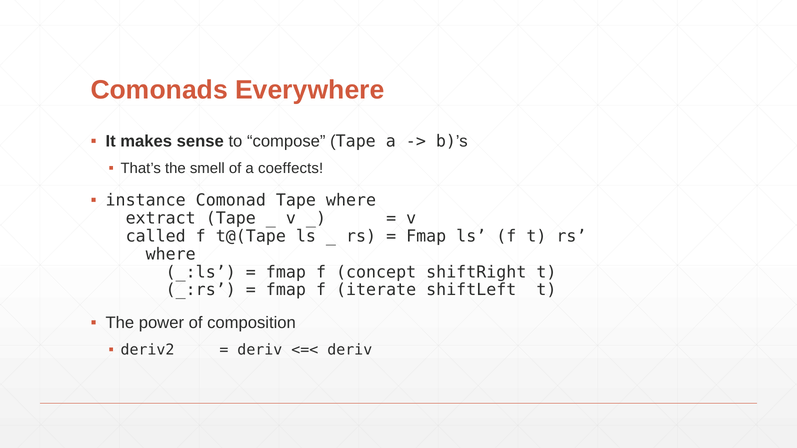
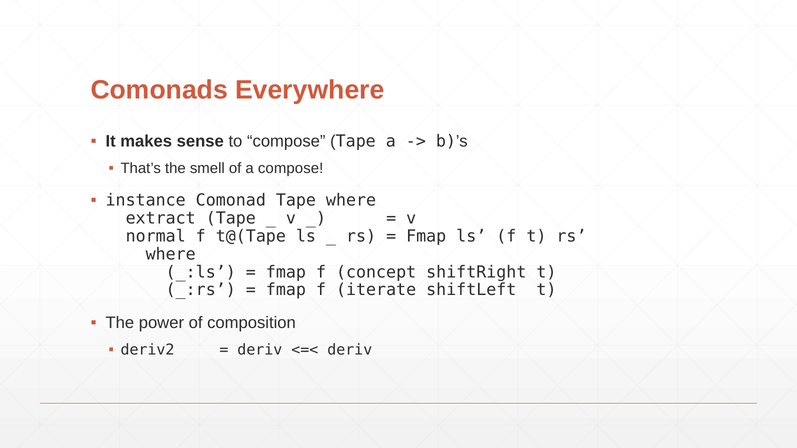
a coeffects: coeffects -> compose
called: called -> normal
